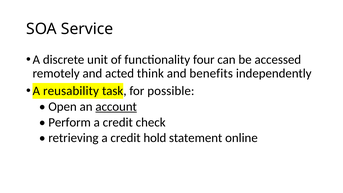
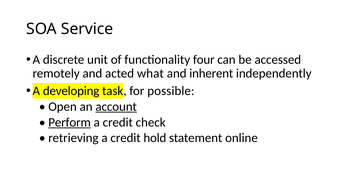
think: think -> what
benefits: benefits -> inherent
reusability: reusability -> developing
Perform underline: none -> present
